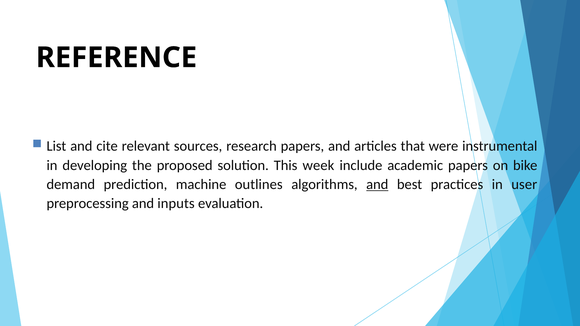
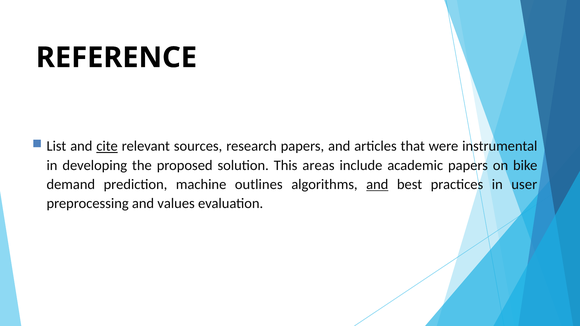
cite underline: none -> present
week: week -> areas
inputs: inputs -> values
